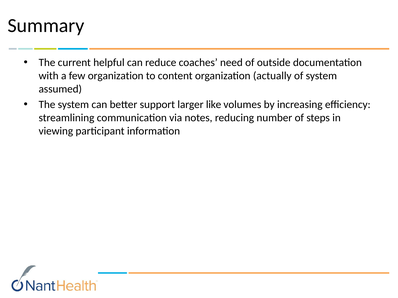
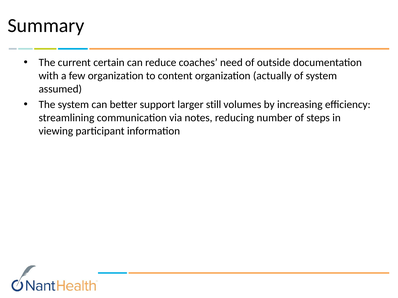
helpful: helpful -> certain
like: like -> still
